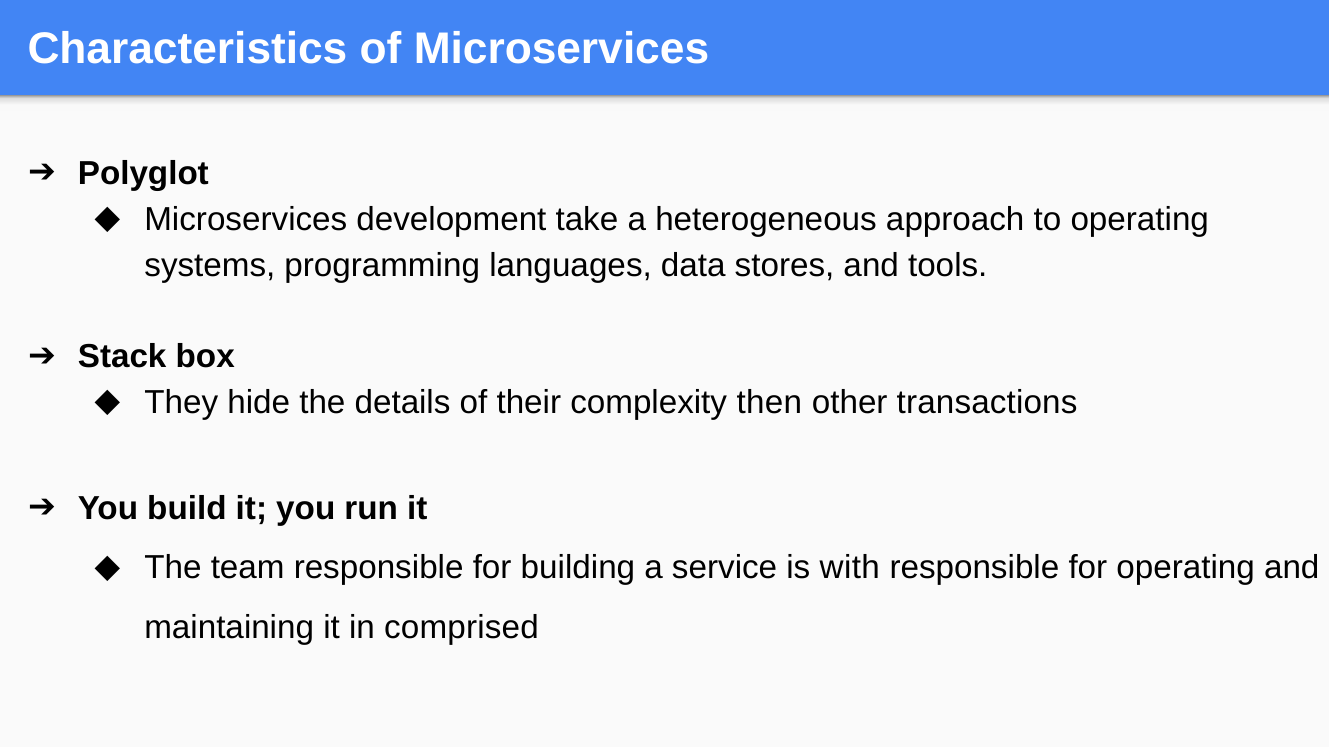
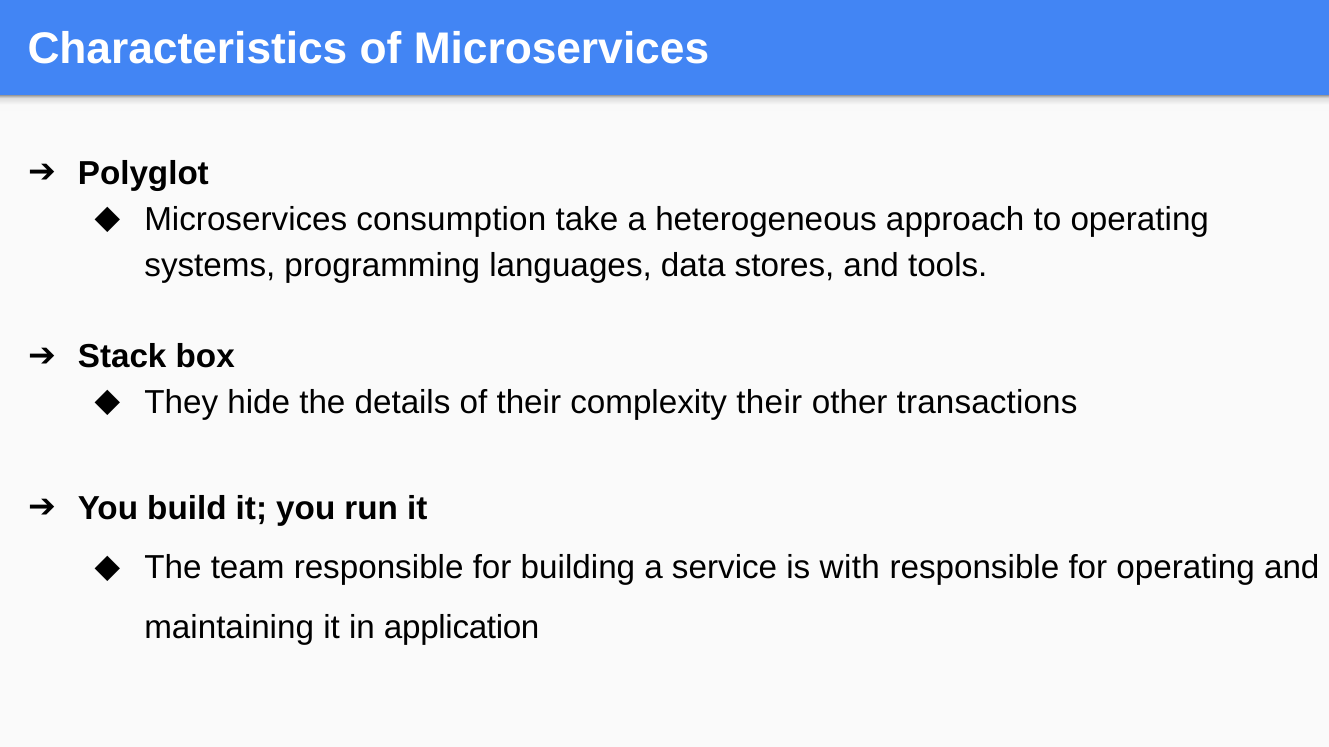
development: development -> consumption
complexity then: then -> their
comprised: comprised -> application
